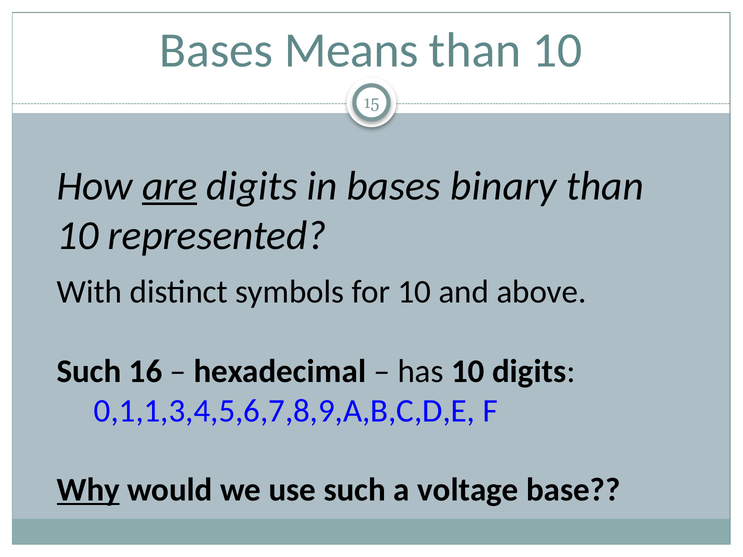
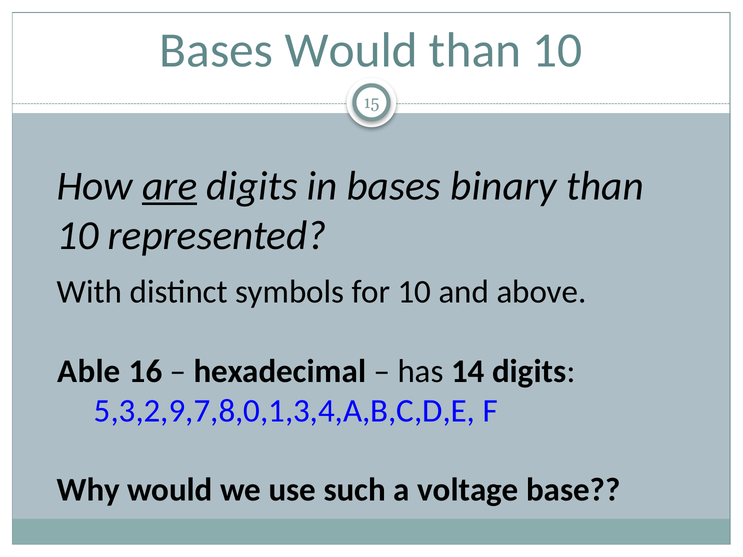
Bases Means: Means -> Would
Such at (89, 371): Such -> Able
has 10: 10 -> 14
0,1,1,3,4,5,6,7,8,9,A,B,C,D,E: 0,1,1,3,4,5,6,7,8,9,A,B,C,D,E -> 5,3,2,9,7,8,0,1,3,4,A,B,C,D,E
Why underline: present -> none
